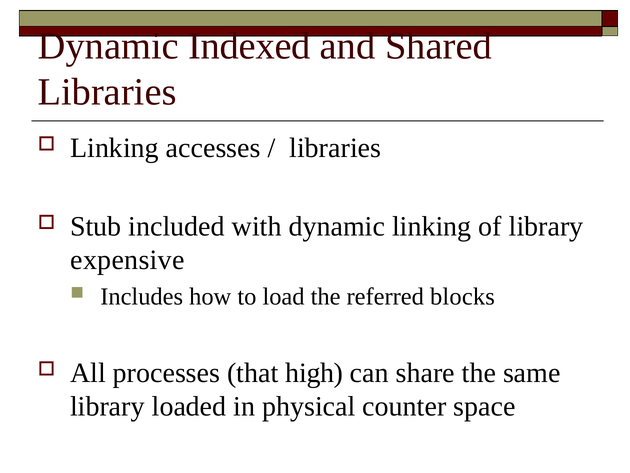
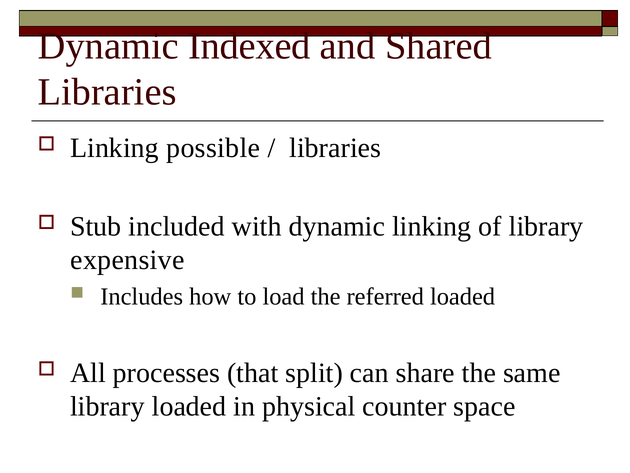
accesses: accesses -> possible
referred blocks: blocks -> loaded
high: high -> split
